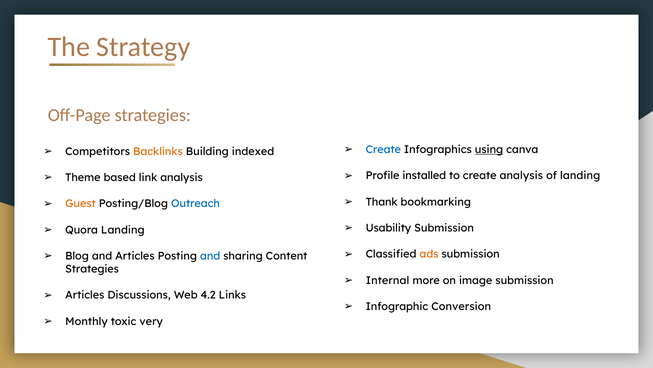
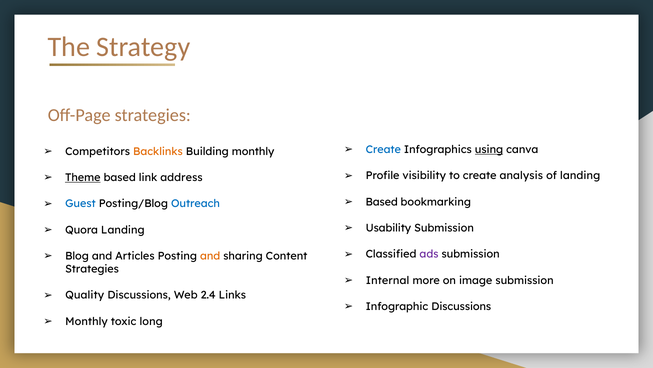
Building indexed: indexed -> monthly
installed: installed -> visibility
Theme underline: none -> present
link analysis: analysis -> address
Thank at (382, 202): Thank -> Based
Guest colour: orange -> blue
ads colour: orange -> purple
and at (210, 256) colour: blue -> orange
Articles at (85, 295): Articles -> Quality
4.2: 4.2 -> 2.4
Infographic Conversion: Conversion -> Discussions
very: very -> long
